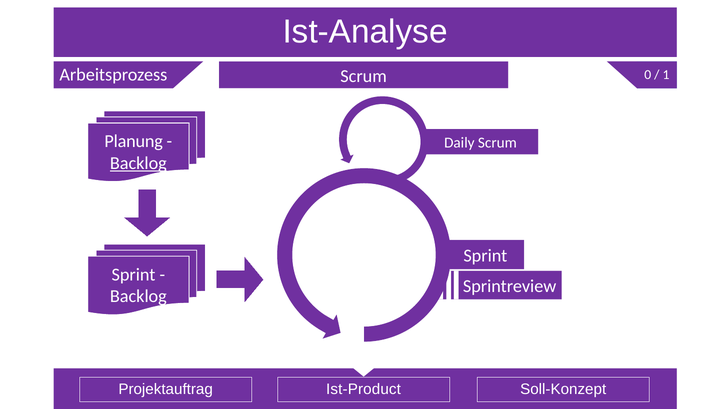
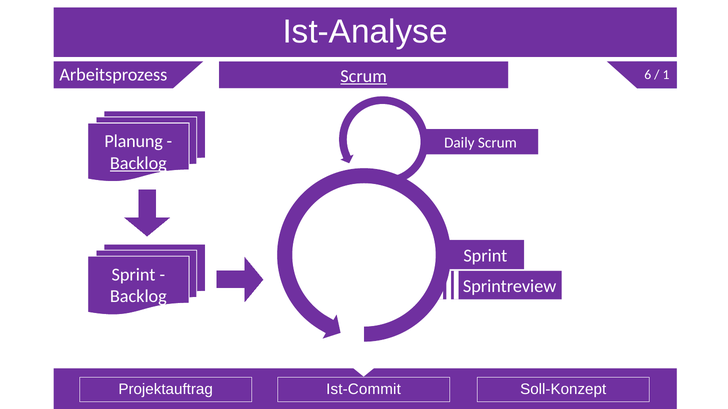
0: 0 -> 6
Scrum at (364, 76) underline: none -> present
Ist-Product: Ist-Product -> Ist-Commit
